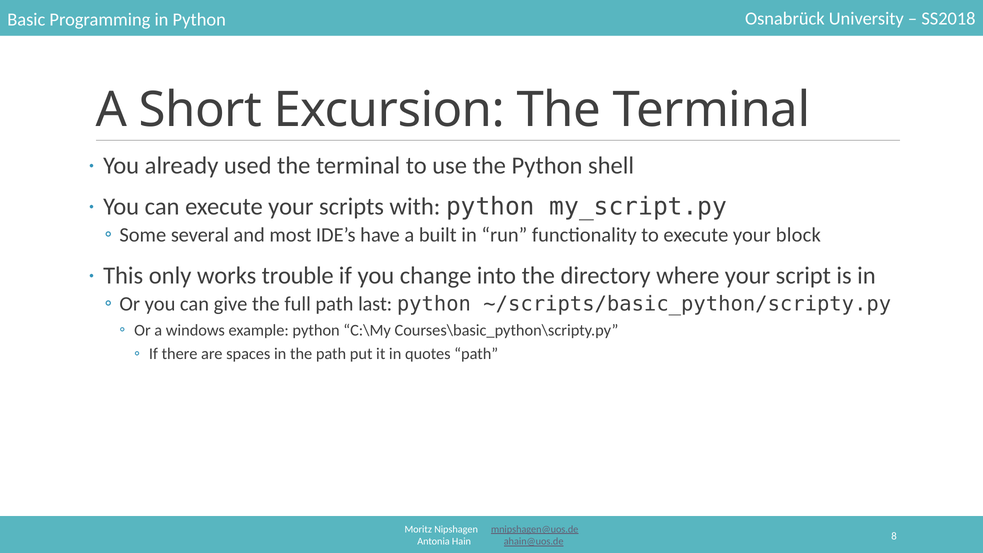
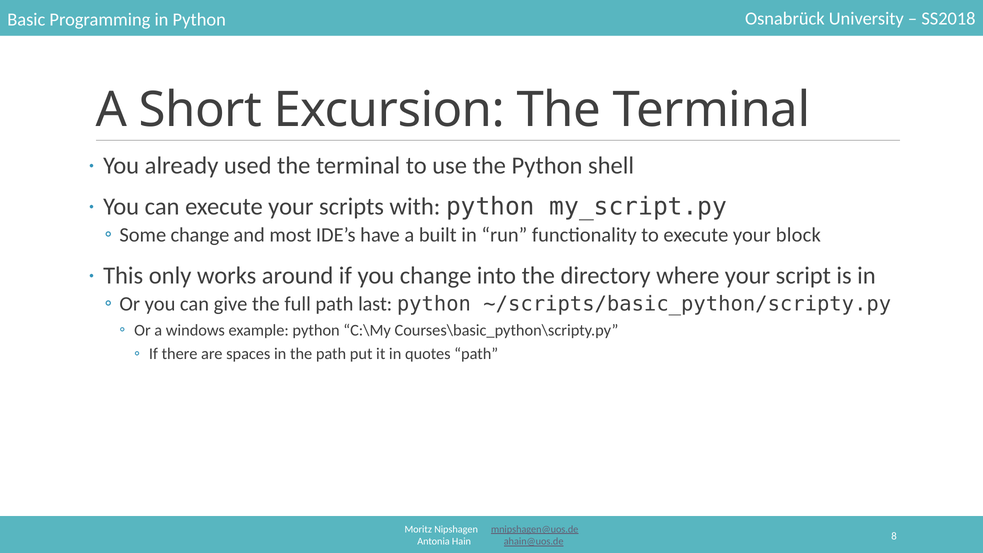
Some several: several -> change
trouble: trouble -> around
